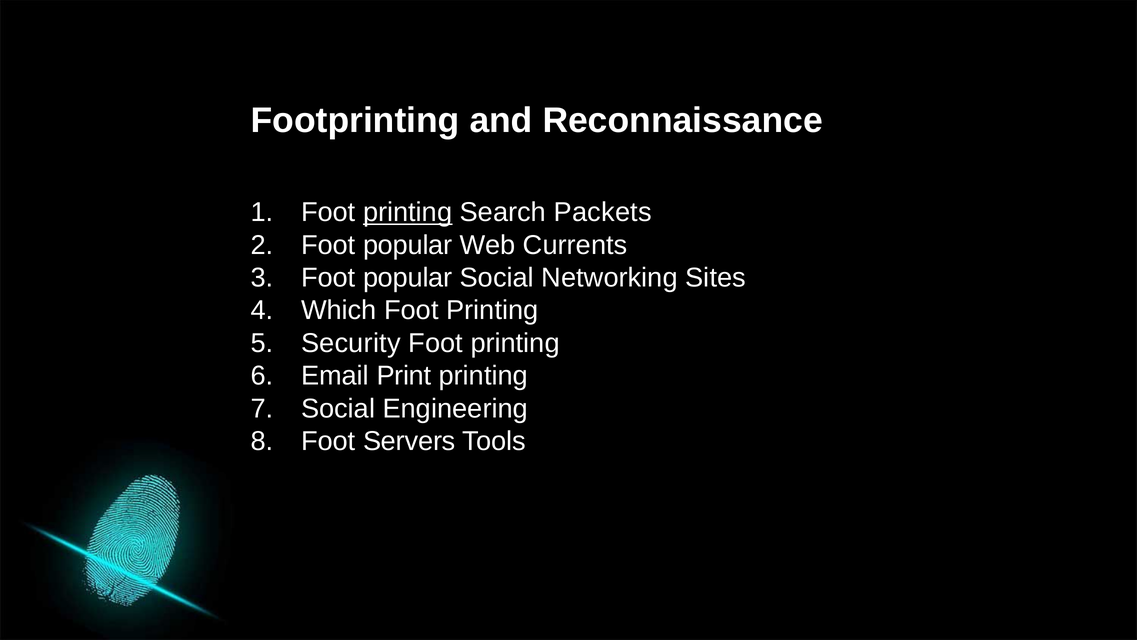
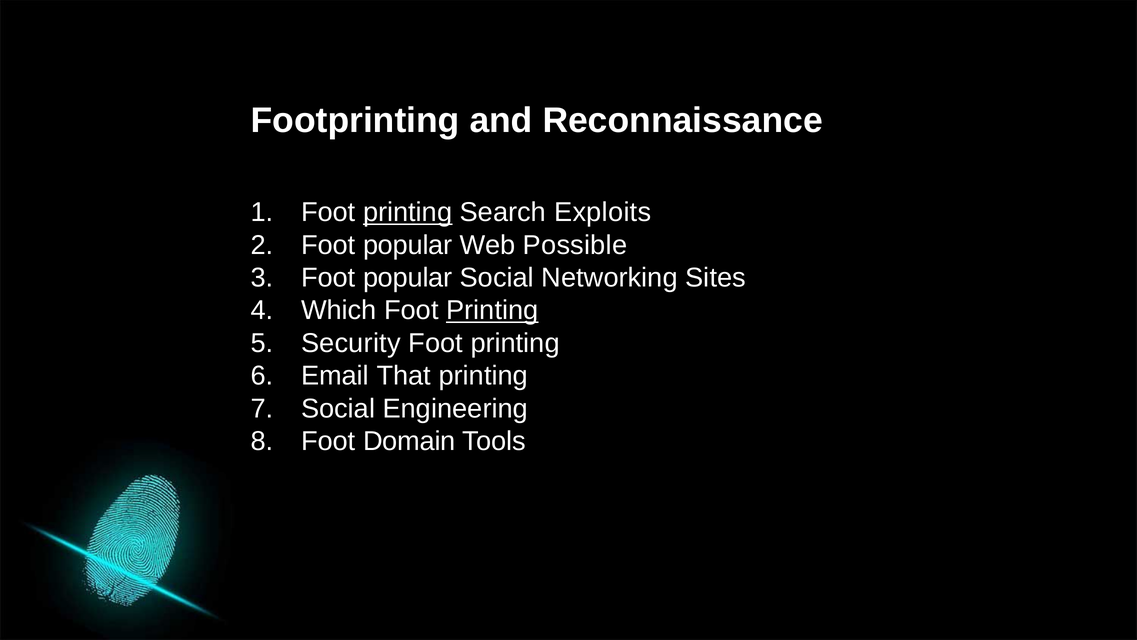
Packets: Packets -> Exploits
Currents: Currents -> Possible
Printing at (492, 310) underline: none -> present
Print: Print -> That
Servers: Servers -> Domain
